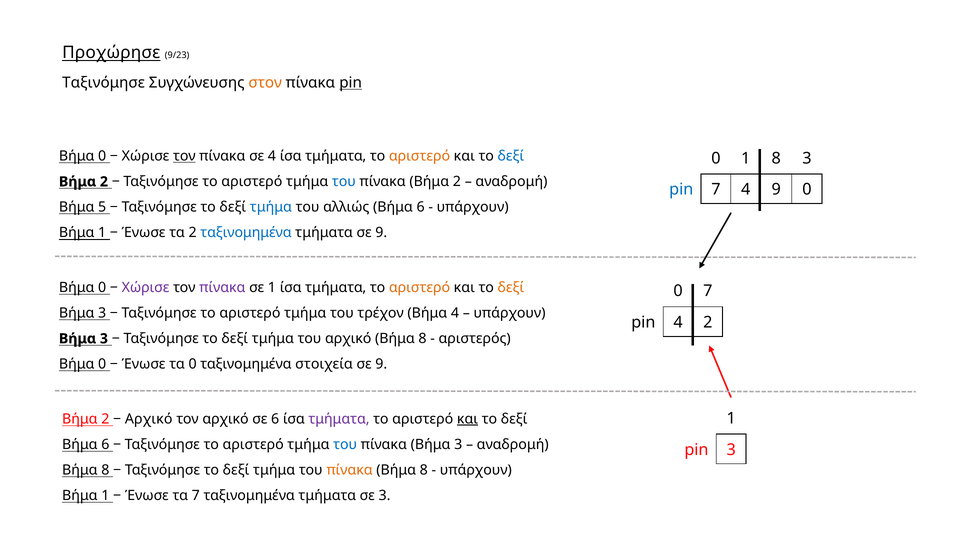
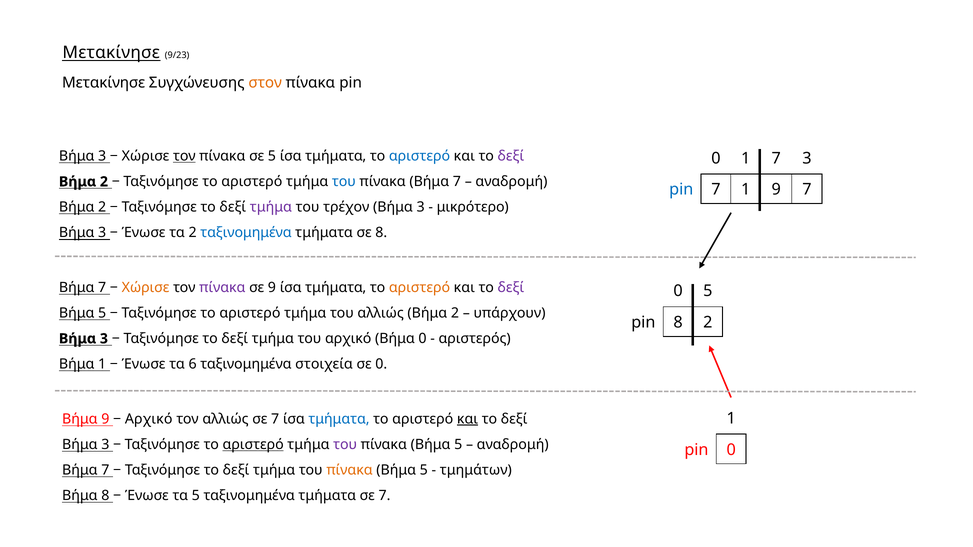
Προχώρησε at (111, 53): Προχώρησε -> Μετακίνησε
Ταξινόμησε at (104, 83): Ταξινόμησε -> Μετακίνησε
pin at (351, 83) underline: present -> none
0 at (102, 156): 0 -> 3
σε 4: 4 -> 5
αριστερό at (420, 156) colour: orange -> blue
δεξί at (511, 156) colour: blue -> purple
1 8: 8 -> 7
πίνακα Βήμα 2: 2 -> 7
7 4: 4 -> 1
0 at (807, 190): 0 -> 7
5 at (102, 207): 5 -> 2
τμήμα at (271, 207) colour: blue -> purple
αλλιώς: αλλιώς -> τρέχον
6 at (421, 207): 6 -> 3
υπάρχουν at (473, 207): υπάρχουν -> μικρότερο
1 at (102, 233): 1 -> 3
τμήματα σε 9: 9 -> 8
0 at (102, 288): 0 -> 7
Χώρισε at (146, 288) colour: purple -> orange
σε 1: 1 -> 9
δεξί at (511, 288) colour: orange -> purple
0 7: 7 -> 5
3 at (102, 313): 3 -> 5
του τρέχον: τρέχον -> αλλιώς
4 at (455, 313): 4 -> 2
pin 4: 4 -> 8
8 at (423, 339): 8 -> 0
0 at (102, 364): 0 -> 1
τα 0: 0 -> 6
9 at (381, 364): 9 -> 0
2 at (105, 419): 2 -> 9
τον αρχικό: αρχικό -> αλλιώς
6 at (275, 419): 6 -> 7
τμήματα at (339, 419) colour: purple -> blue
6 at (105, 445): 6 -> 3
αριστερό at (253, 445) underline: none -> present
του at (345, 445) colour: blue -> purple
3 at (458, 445): 3 -> 5
3 at (731, 450): 3 -> 0
8 at (105, 470): 8 -> 7
8 at (424, 470): 8 -> 5
υπάρχουν at (476, 470): υπάρχουν -> τμημάτων
1 at (105, 496): 1 -> 8
τα 7: 7 -> 5
τμήματα σε 3: 3 -> 7
